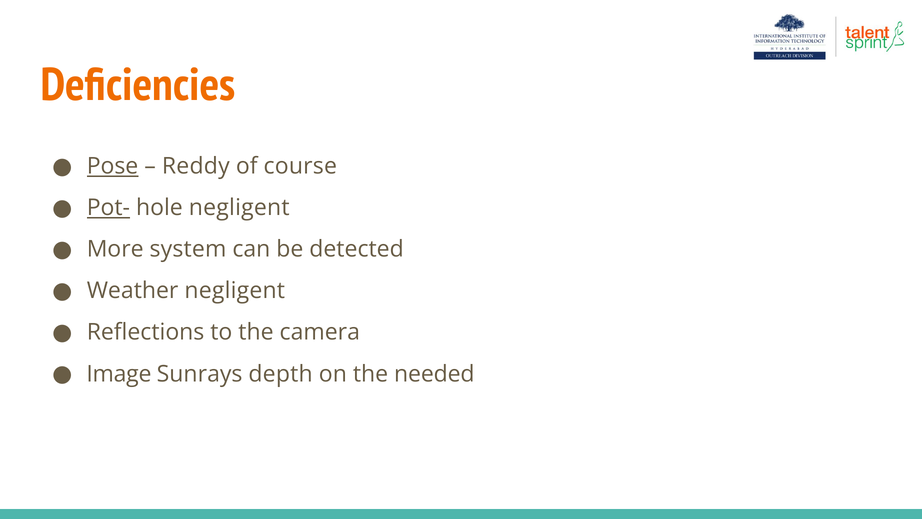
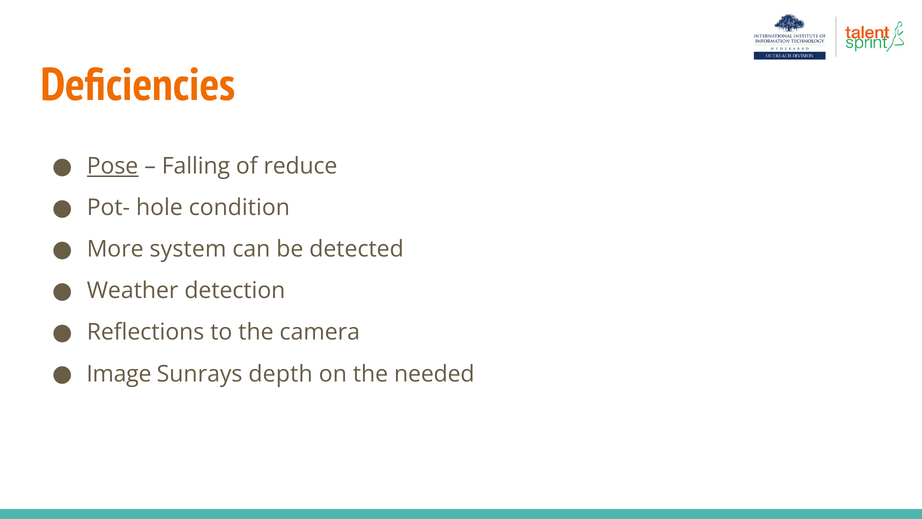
Reddy: Reddy -> Falling
course: course -> reduce
Pot- underline: present -> none
hole negligent: negligent -> condition
Weather negligent: negligent -> detection
